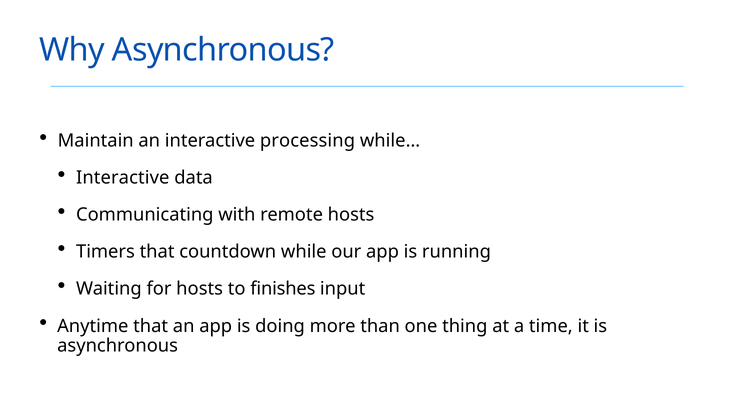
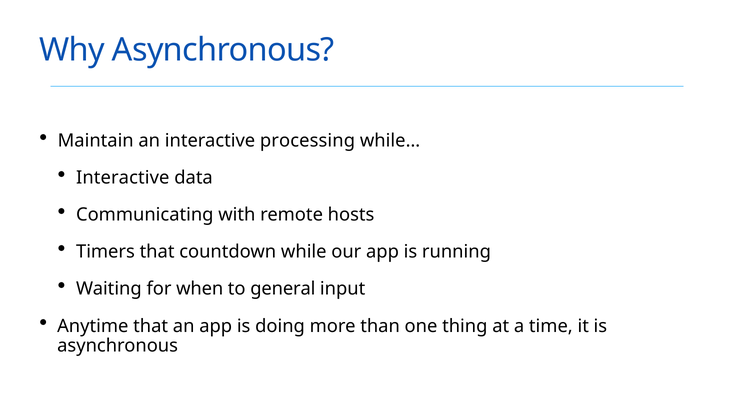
for hosts: hosts -> when
finishes: finishes -> general
